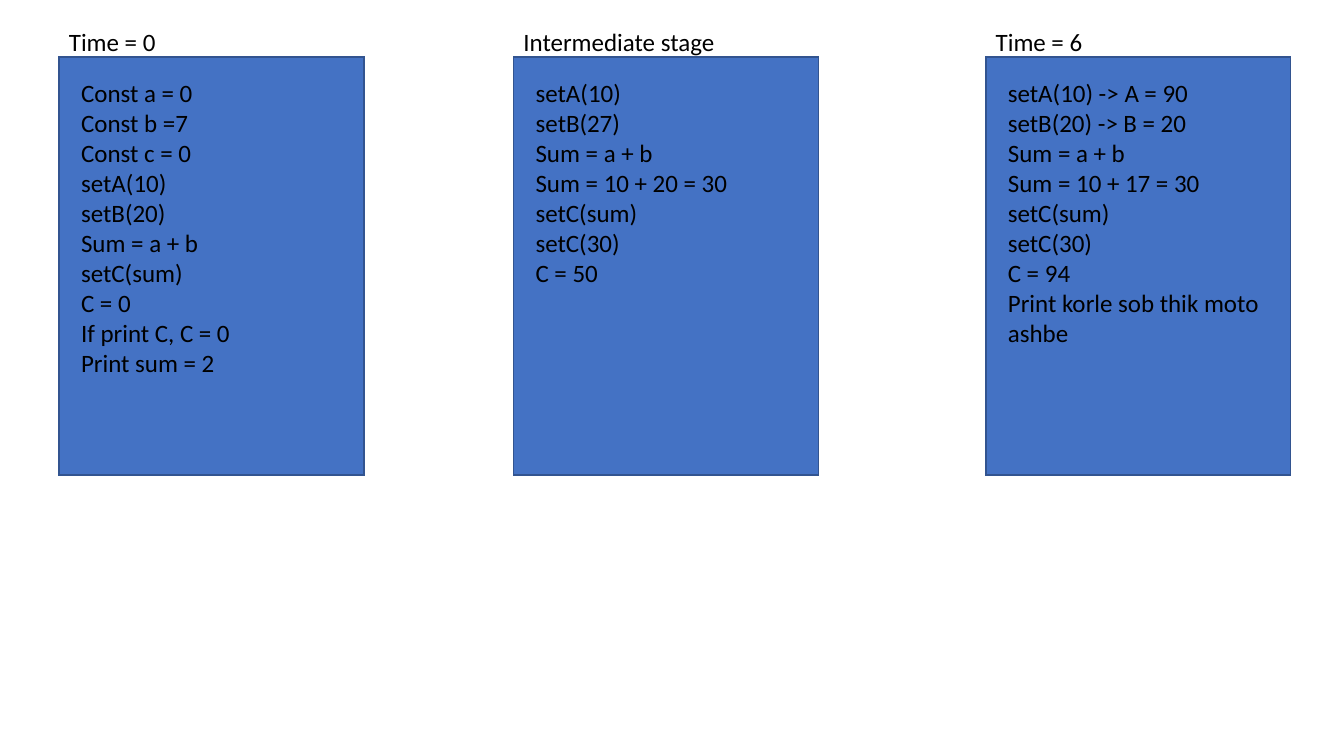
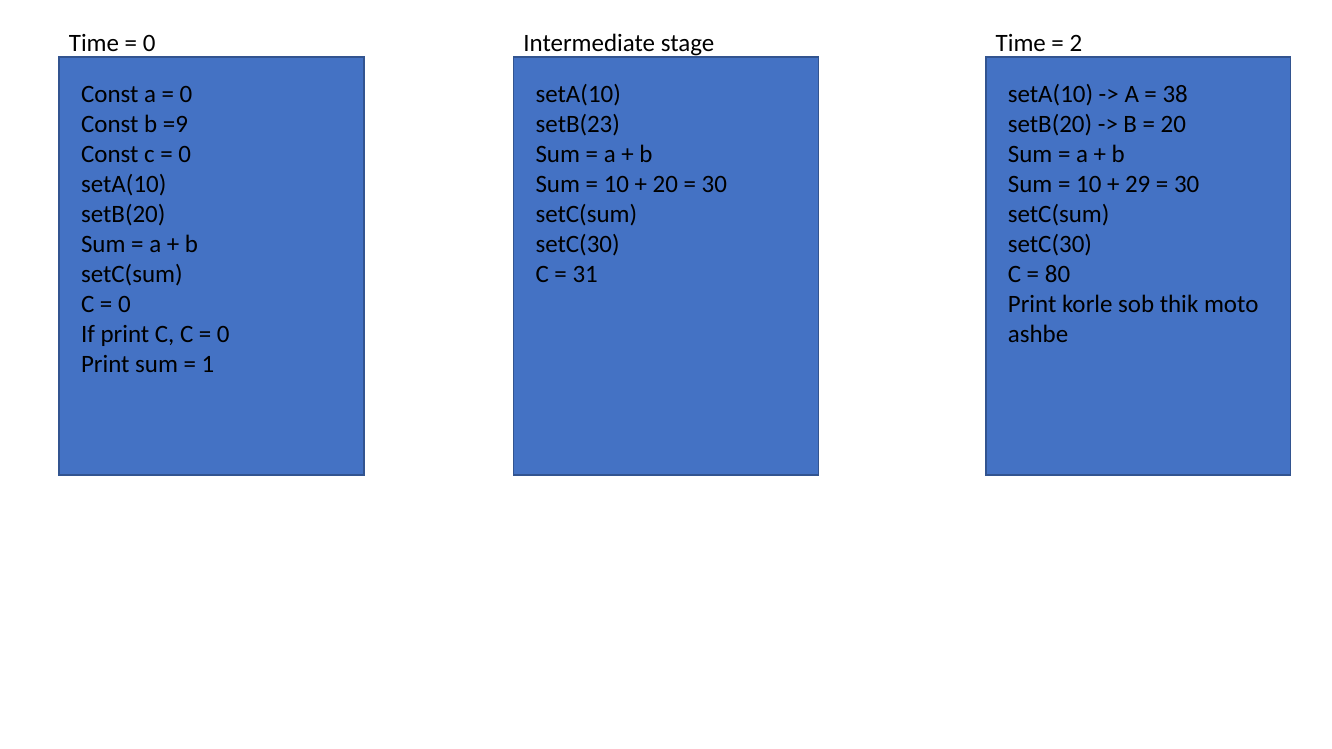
6: 6 -> 2
90: 90 -> 38
=7: =7 -> =9
setB(27: setB(27 -> setB(23
17: 17 -> 29
50: 50 -> 31
94: 94 -> 80
2: 2 -> 1
